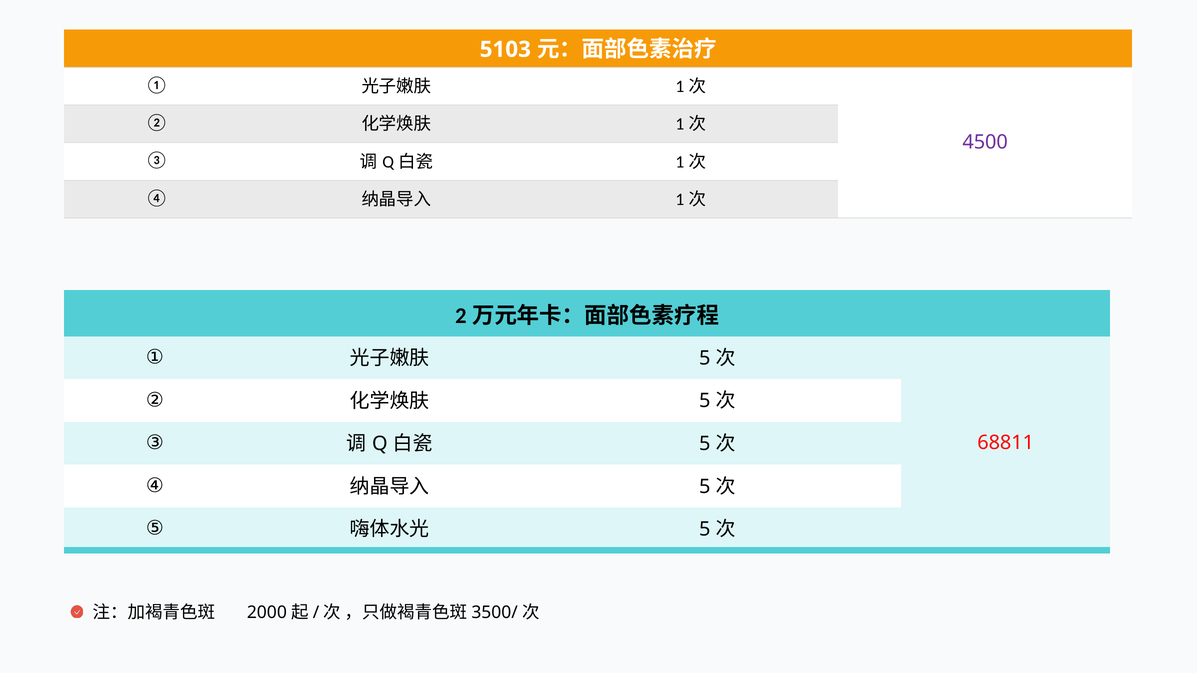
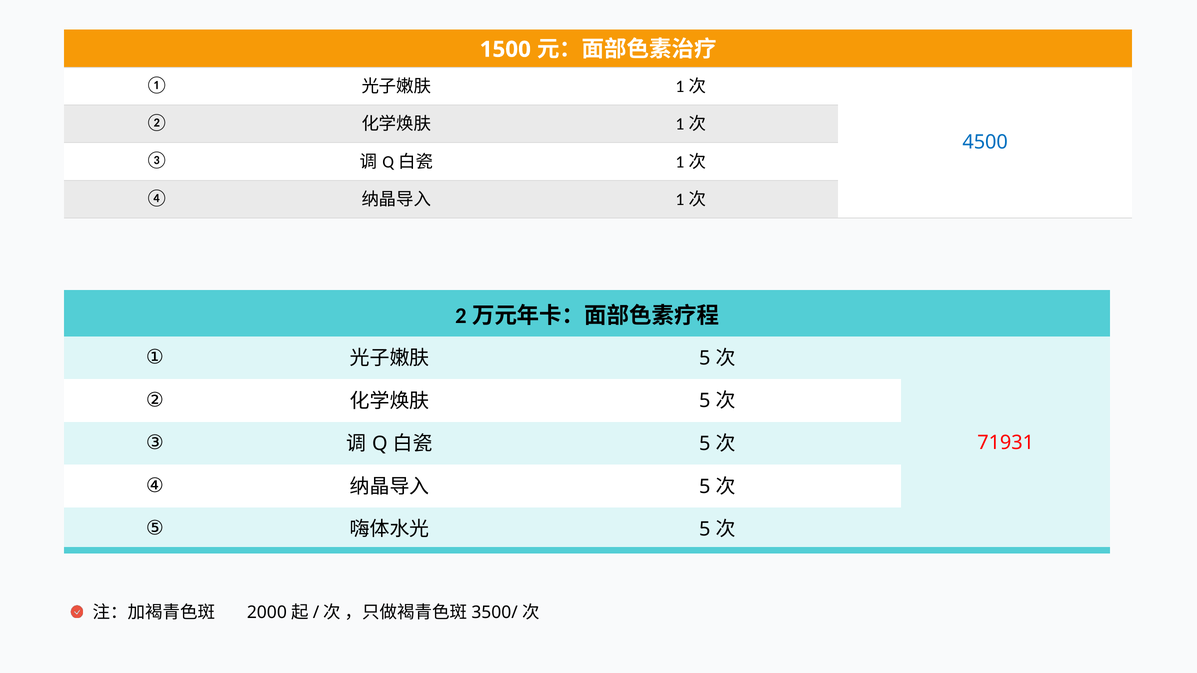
5103: 5103 -> 1500
4500 colour: purple -> blue
68811: 68811 -> 71931
